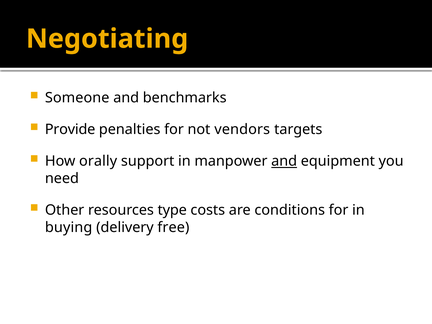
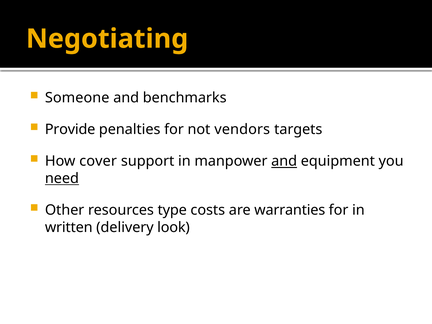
orally: orally -> cover
need underline: none -> present
conditions: conditions -> warranties
buying: buying -> written
free: free -> look
